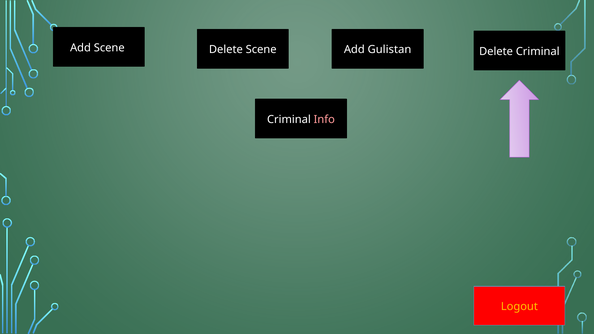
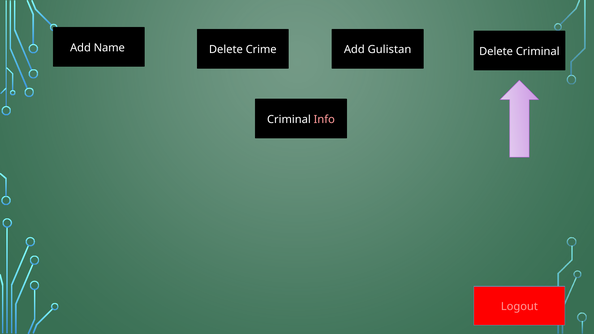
Add Scene: Scene -> Name
Delete Scene: Scene -> Crime
Logout colour: yellow -> pink
